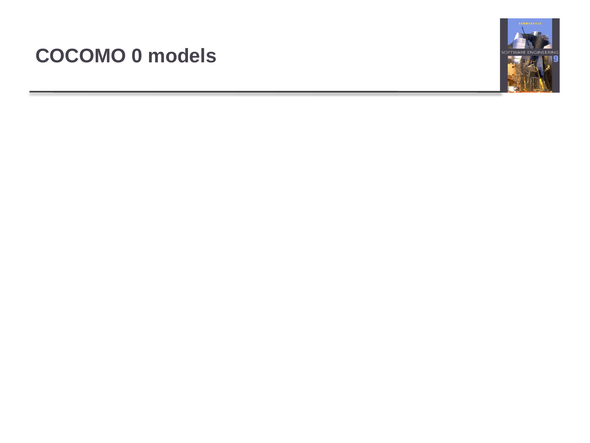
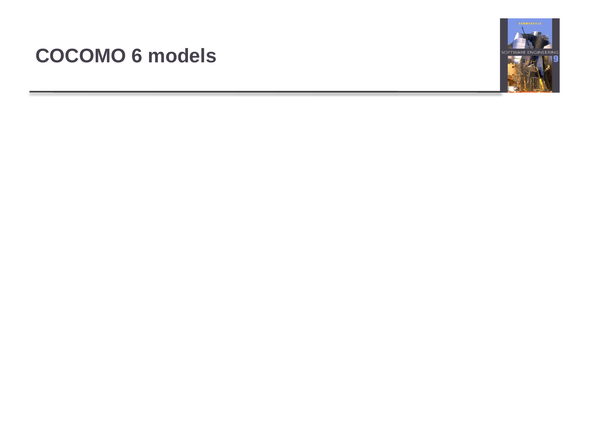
0: 0 -> 6
